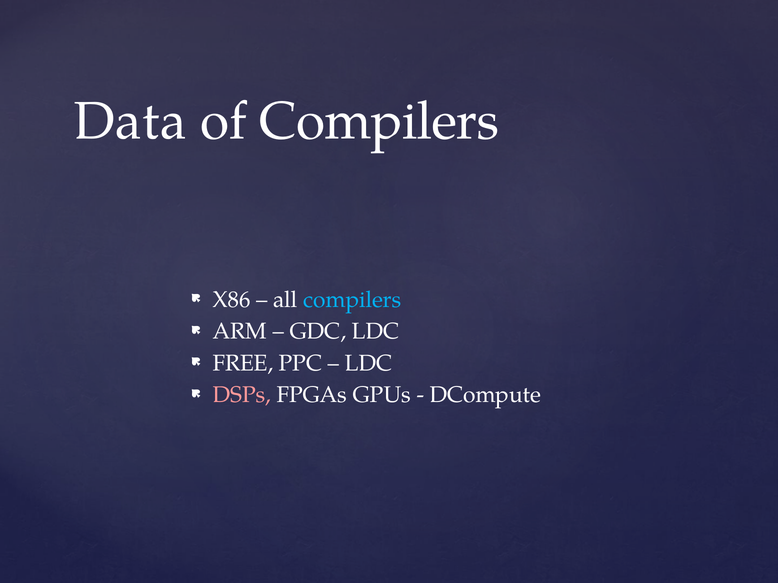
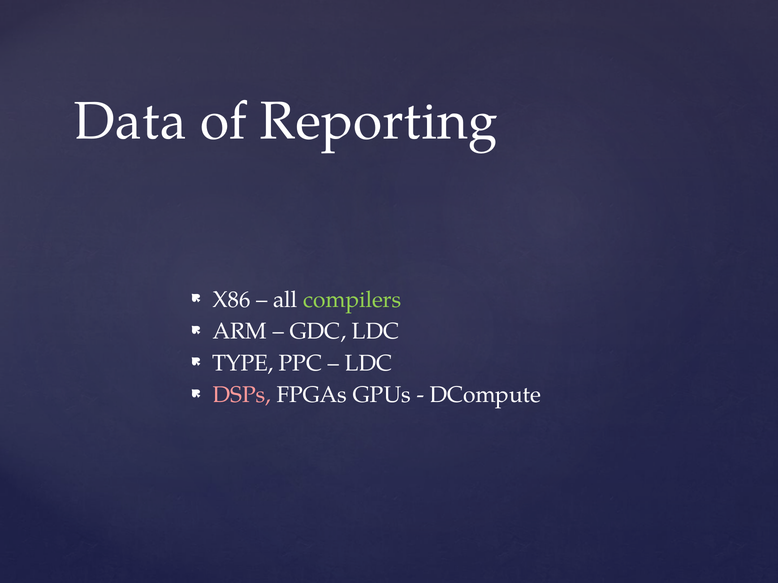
of Compilers: Compilers -> Reporting
compilers at (352, 300) colour: light blue -> light green
FREE: FREE -> TYPE
